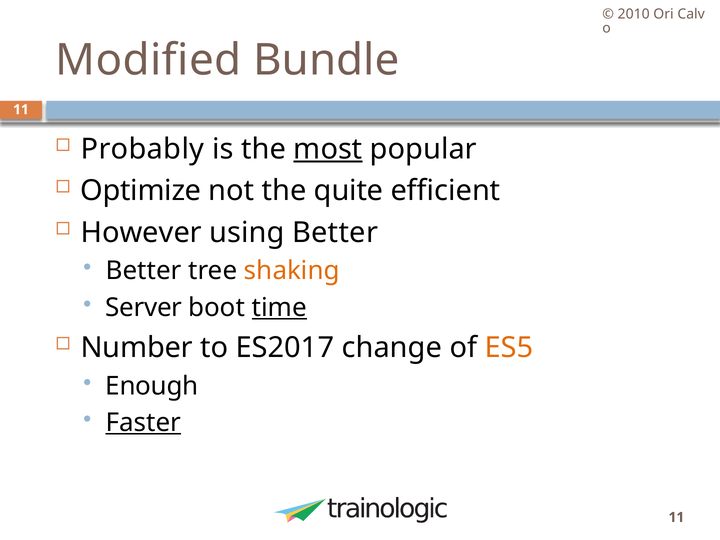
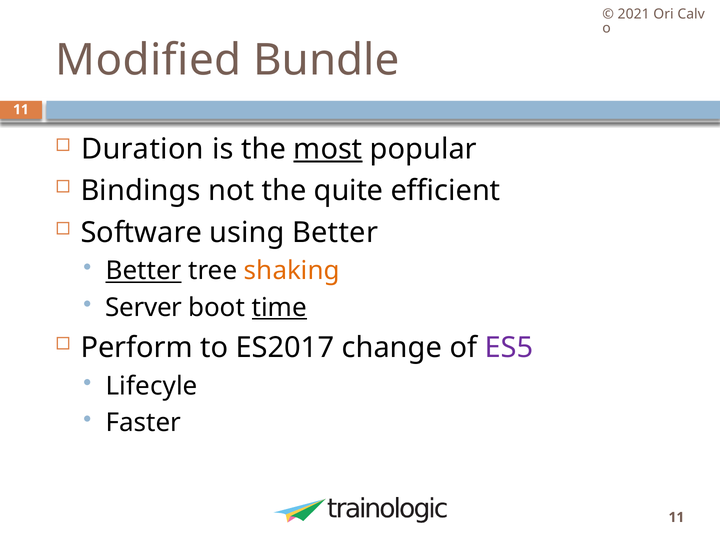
2010: 2010 -> 2021
Probably: Probably -> Duration
Optimize: Optimize -> Bindings
However: However -> Software
Better at (144, 271) underline: none -> present
Number: Number -> Perform
ES5 colour: orange -> purple
Enough: Enough -> Lifecyle
Faster underline: present -> none
